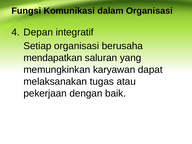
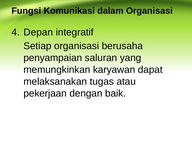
mendapatkan: mendapatkan -> penyampaian
